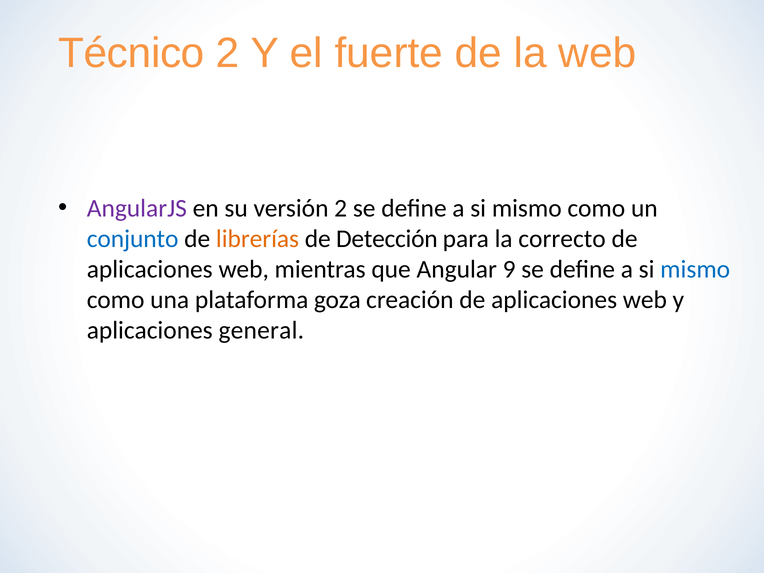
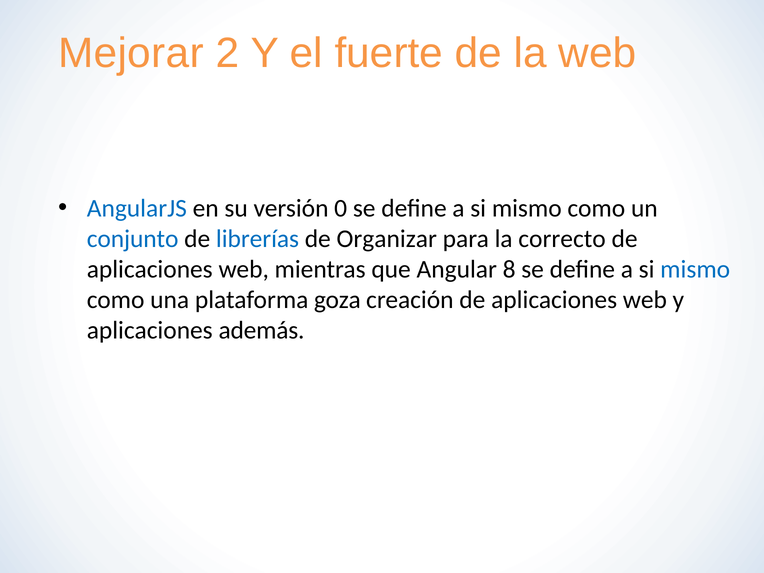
Técnico: Técnico -> Mejorar
AngularJS colour: purple -> blue
versión 2: 2 -> 0
librerías colour: orange -> blue
Detección: Detección -> Organizar
9: 9 -> 8
general: general -> además
